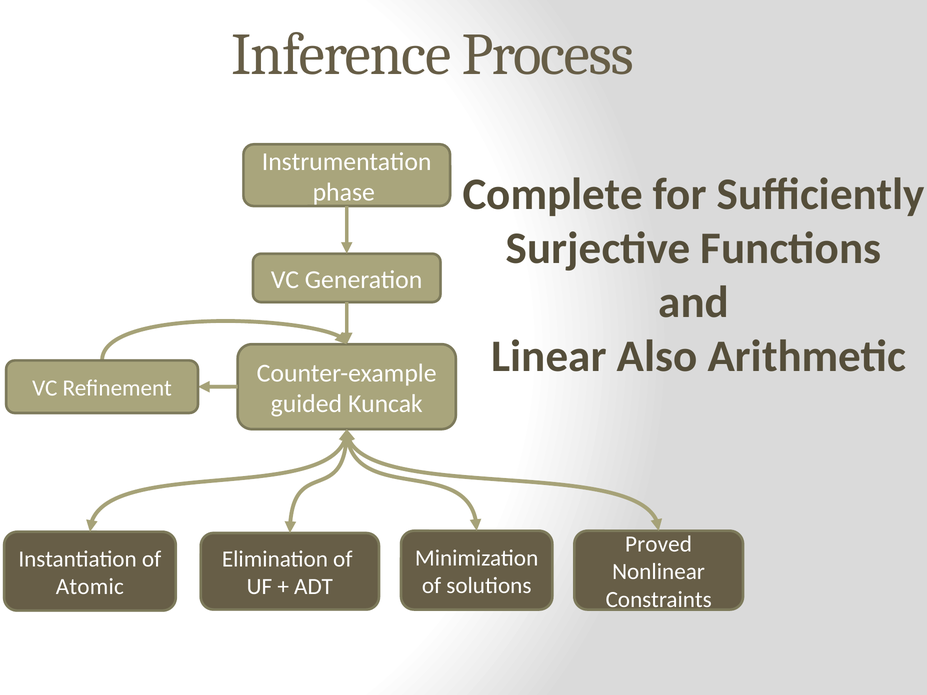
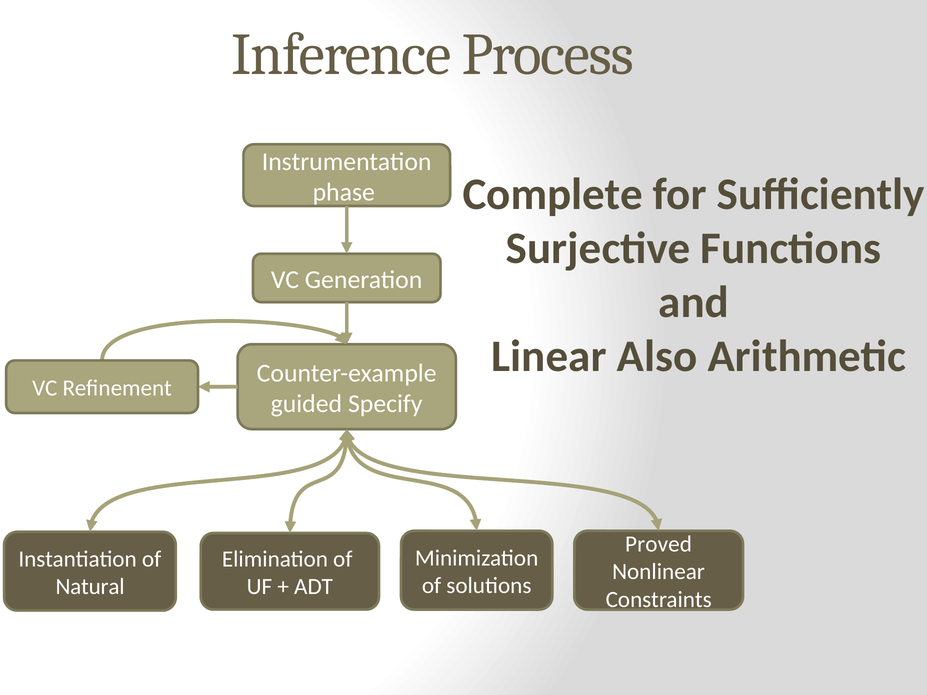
Kuncak: Kuncak -> Specify
Atomic: Atomic -> Natural
